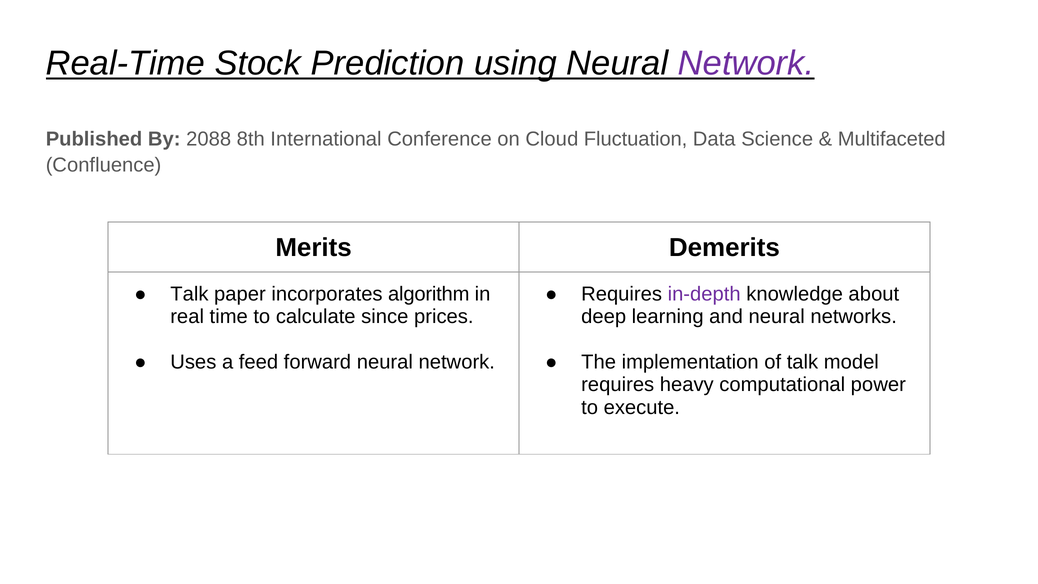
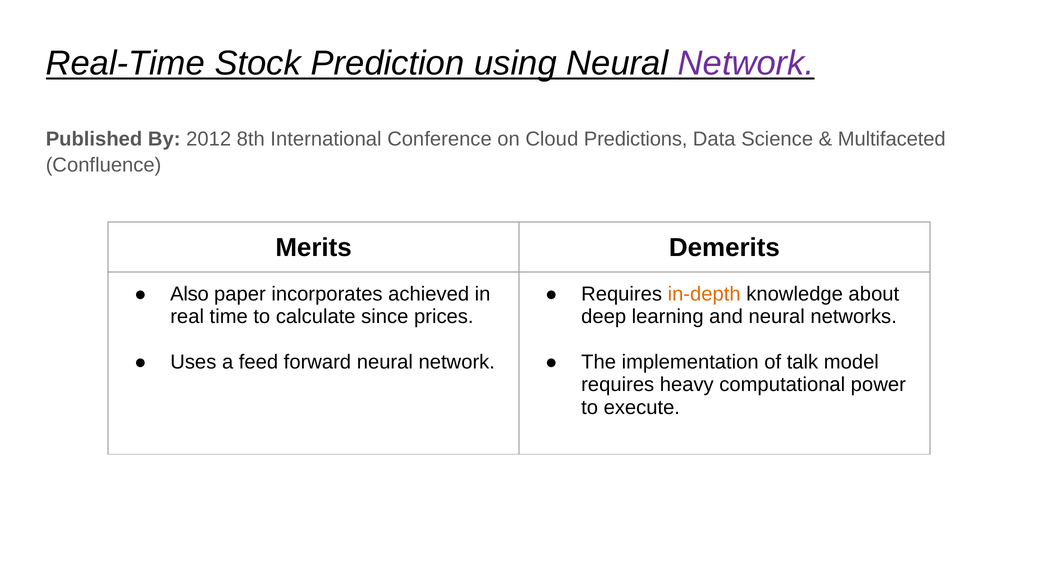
2088: 2088 -> 2012
Fluctuation: Fluctuation -> Predictions
Talk at (189, 294): Talk -> Also
algorithm: algorithm -> achieved
in-depth colour: purple -> orange
